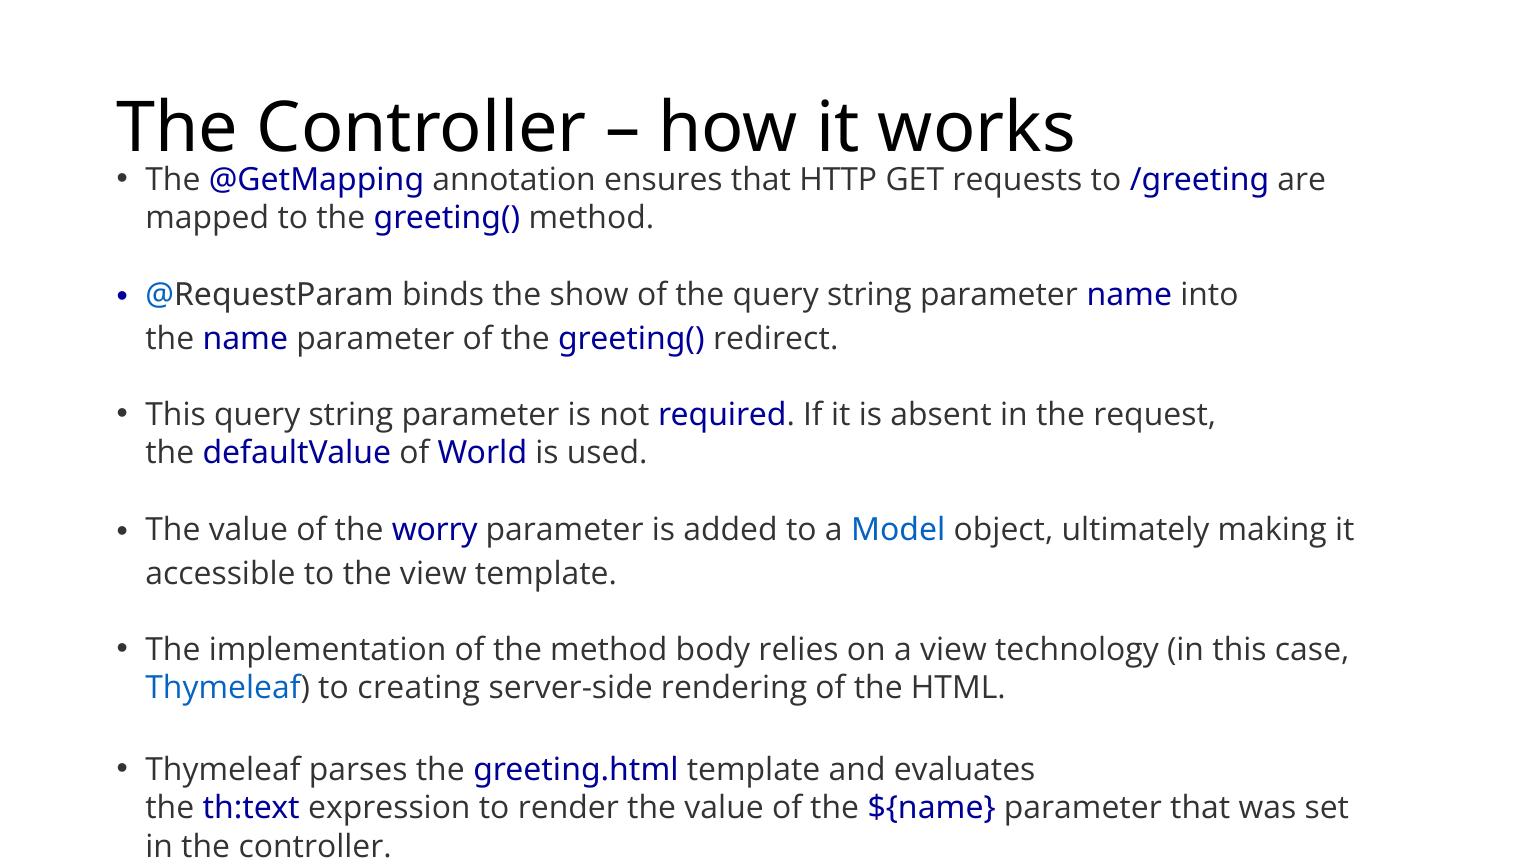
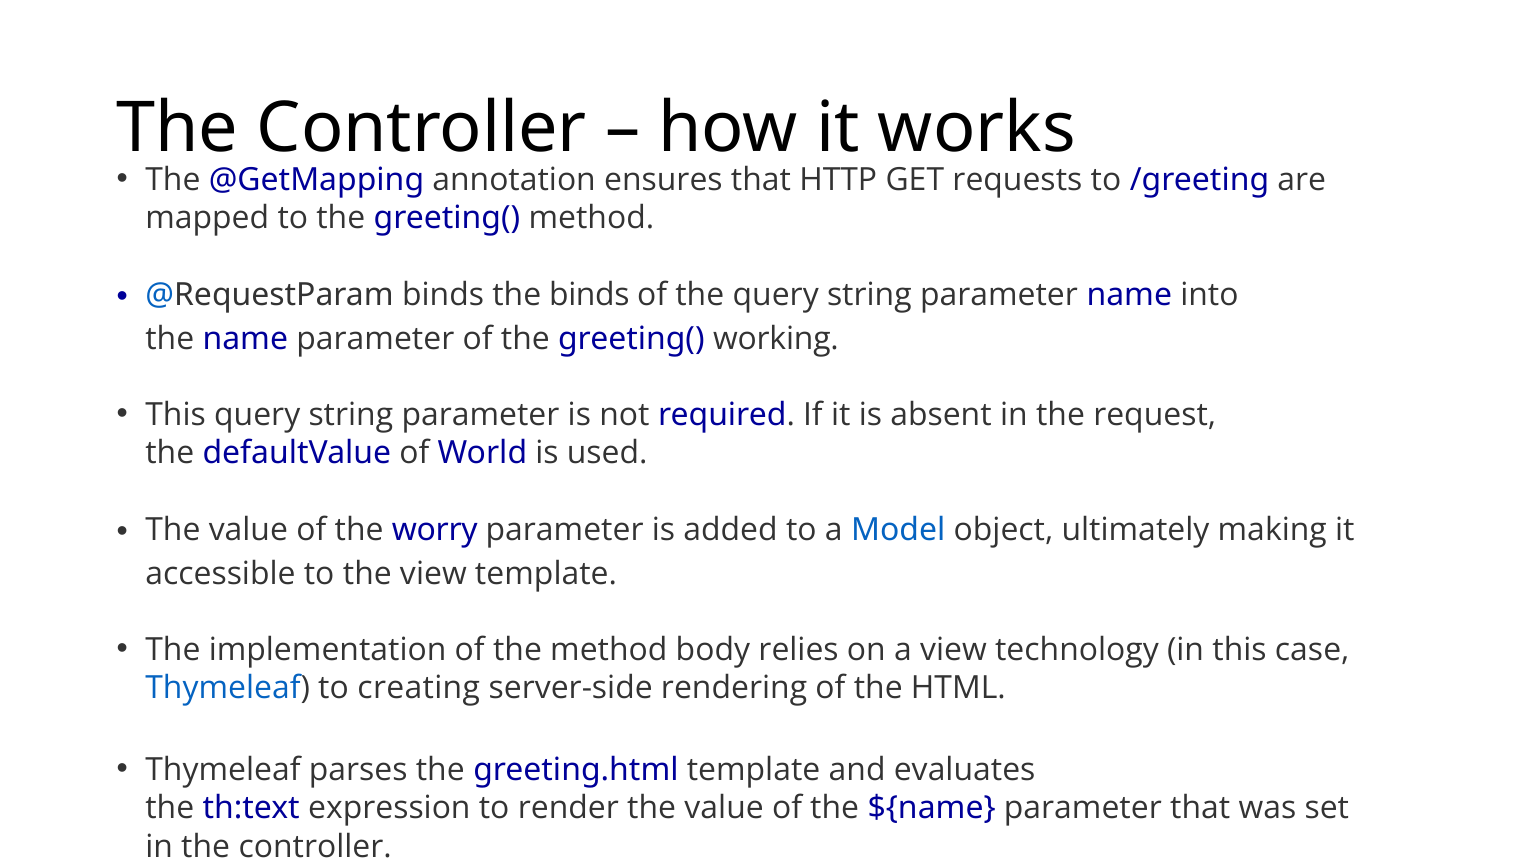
the show: show -> binds
redirect: redirect -> working
